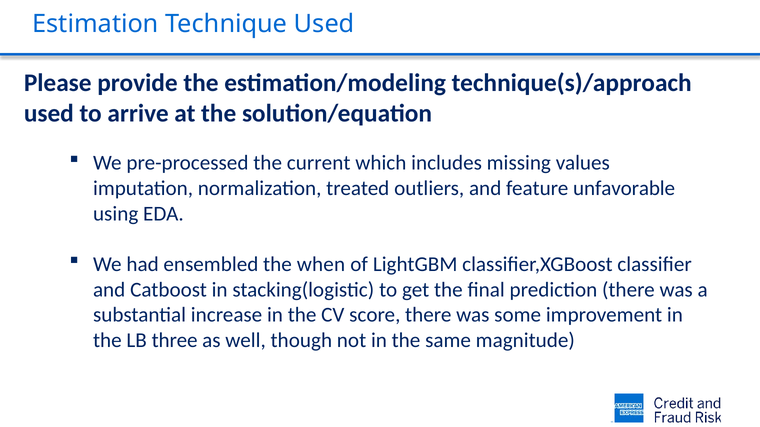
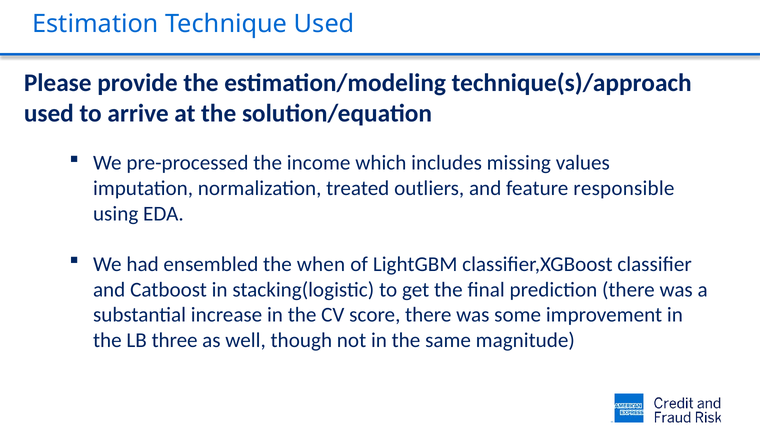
current: current -> income
unfavorable: unfavorable -> responsible
